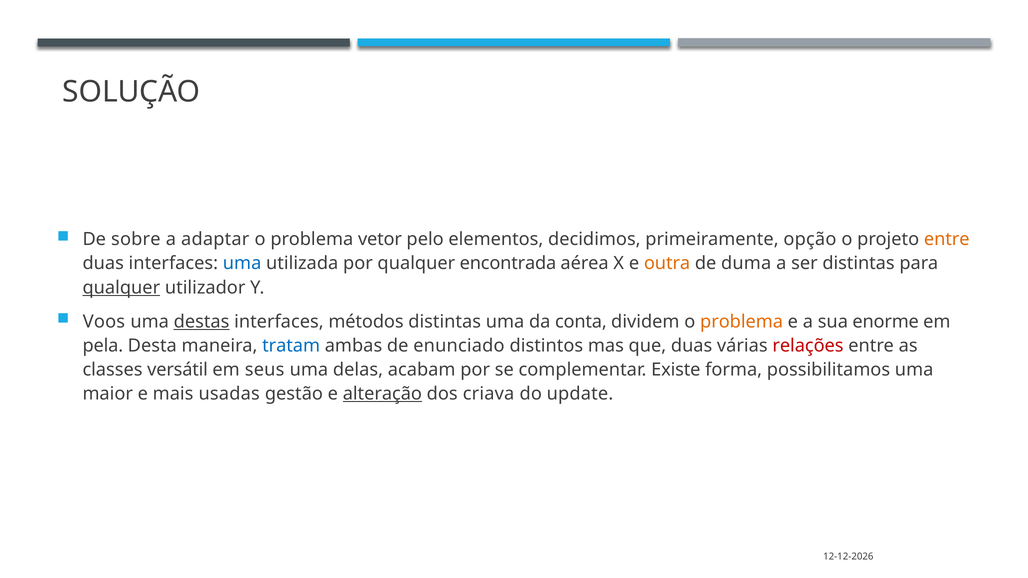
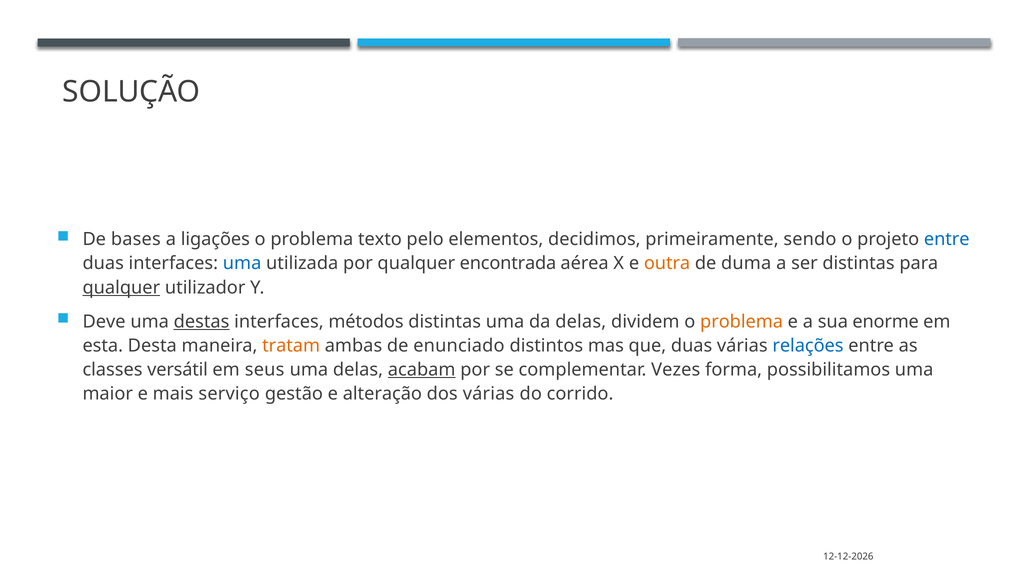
sobre: sobre -> bases
adaptar: adaptar -> ligações
vetor: vetor -> texto
opção: opção -> sendo
entre at (947, 239) colour: orange -> blue
Voos: Voos -> Deve
da conta: conta -> delas
pela: pela -> esta
tratam colour: blue -> orange
relações colour: red -> blue
acabam underline: none -> present
Existe: Existe -> Vezes
usadas: usadas -> serviço
alteração underline: present -> none
dos criava: criava -> várias
update: update -> corrido
